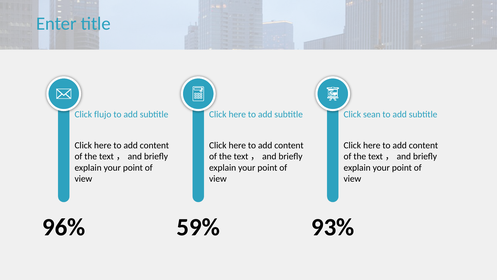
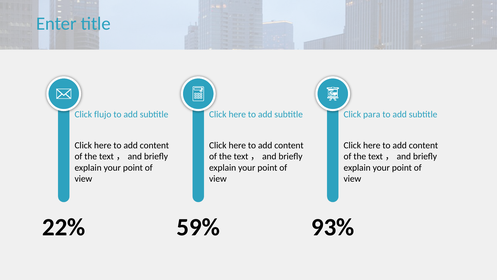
sean: sean -> para
96%: 96% -> 22%
